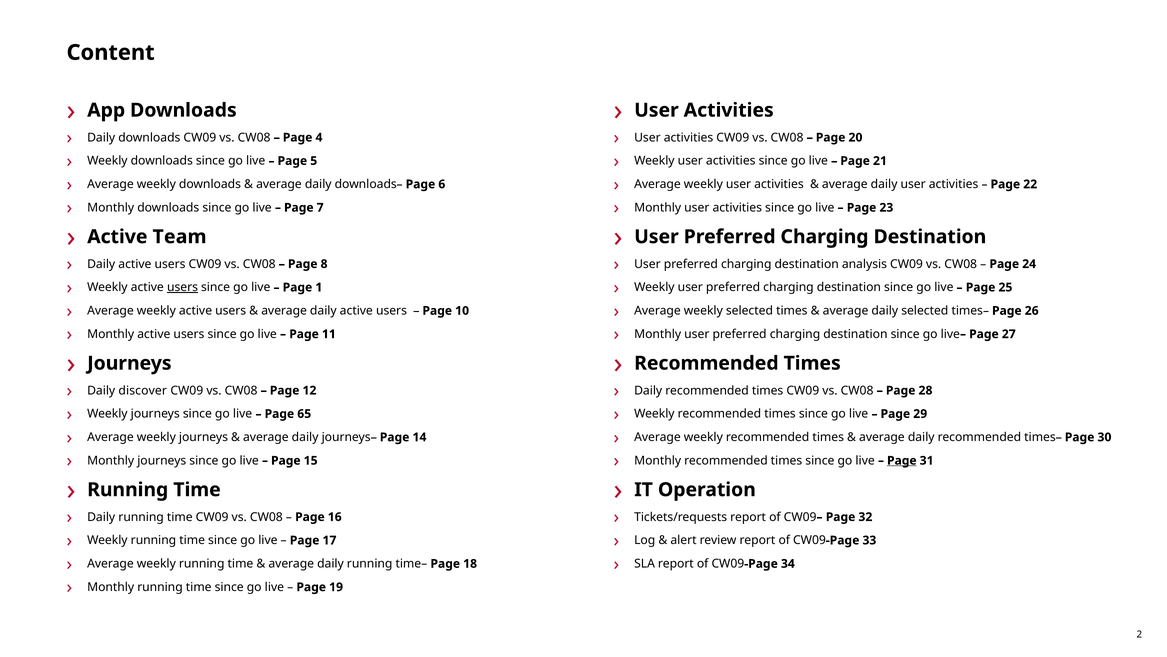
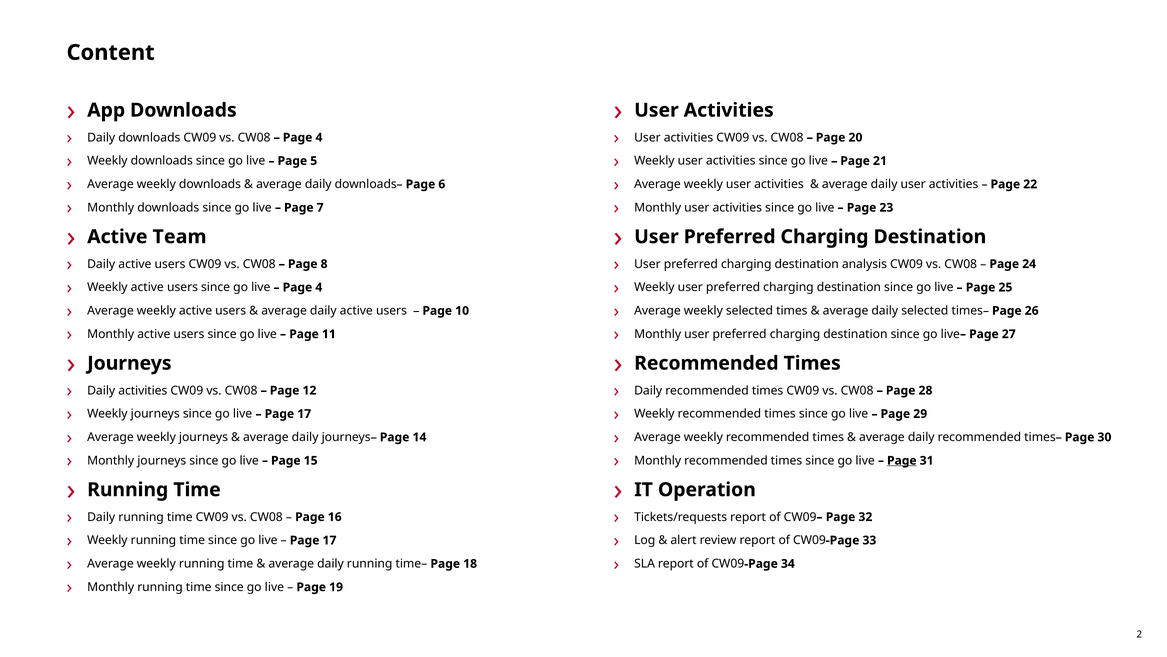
users at (182, 287) underline: present -> none
1 at (319, 287): 1 -> 4
Daily discover: discover -> activities
65 at (304, 414): 65 -> 17
